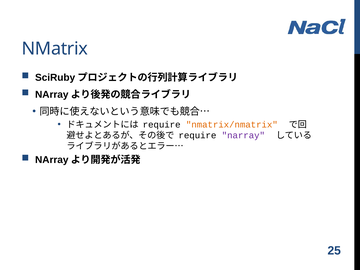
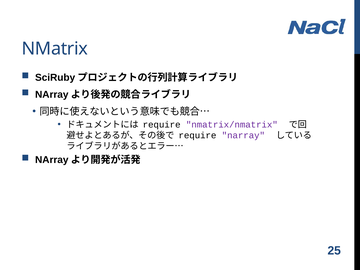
nmatrix/nmatrix colour: orange -> purple
